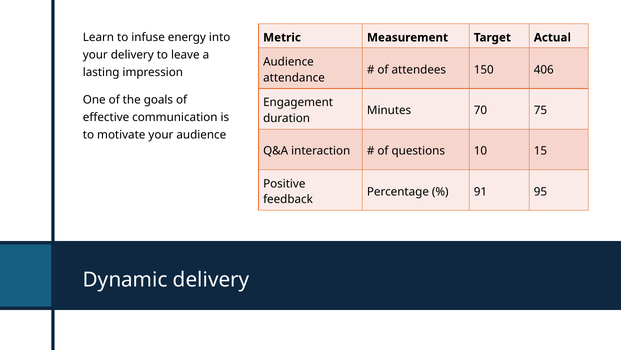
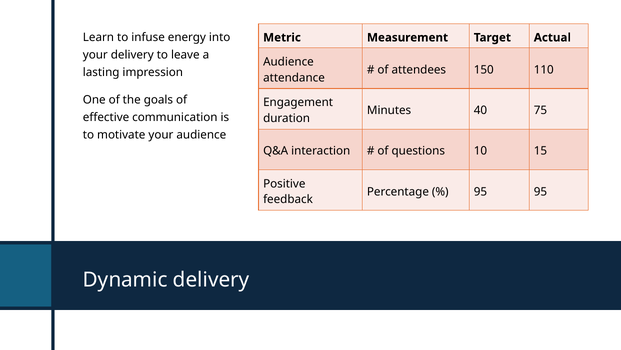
406: 406 -> 110
70: 70 -> 40
91 at (480, 191): 91 -> 95
